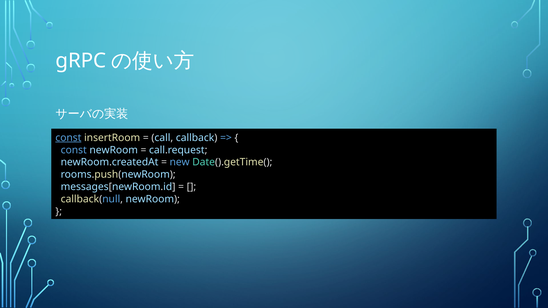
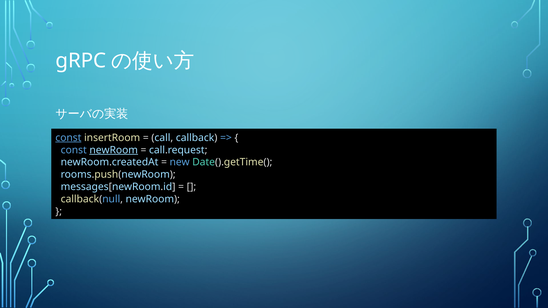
newRoom at (114, 150) underline: none -> present
